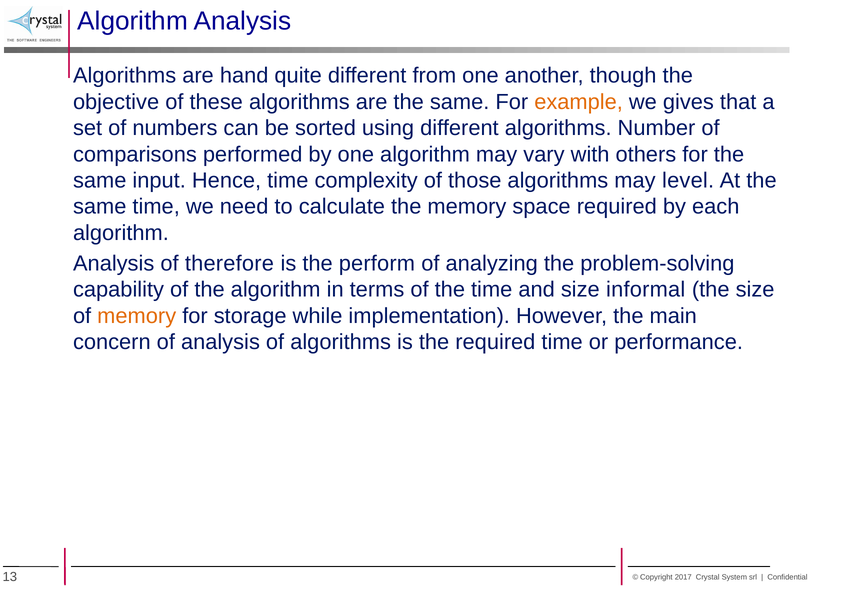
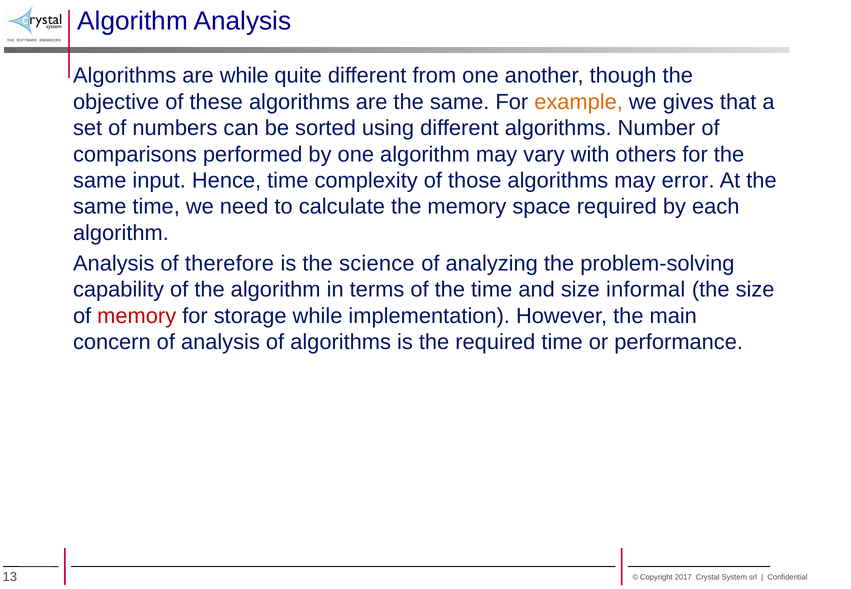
are hand: hand -> while
level: level -> error
perform: perform -> science
memory at (137, 316) colour: orange -> red
